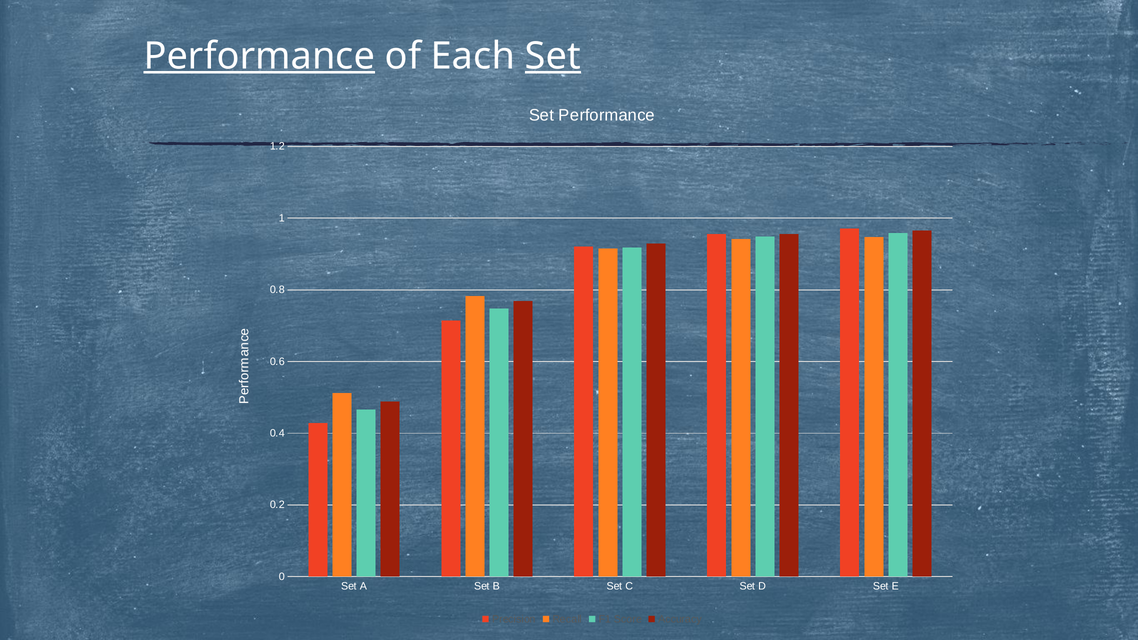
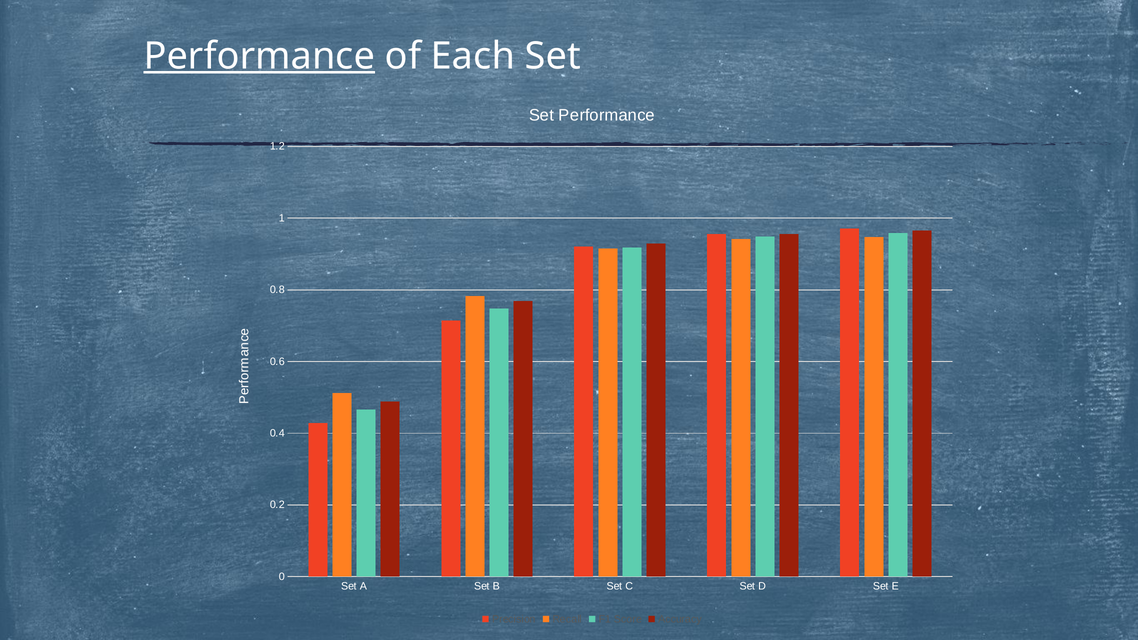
Set at (553, 56) underline: present -> none
